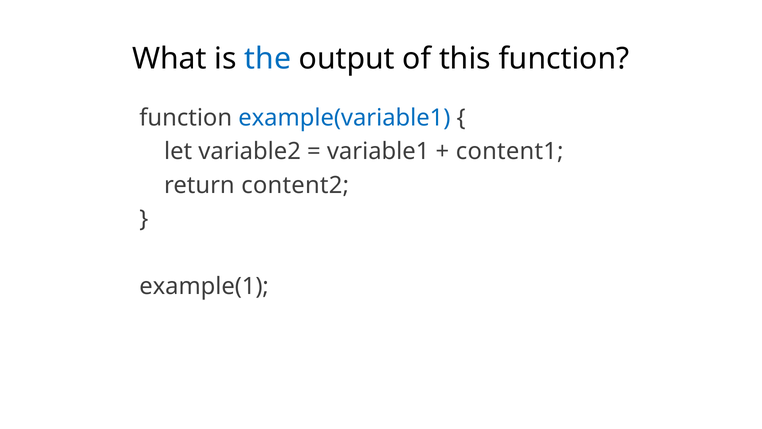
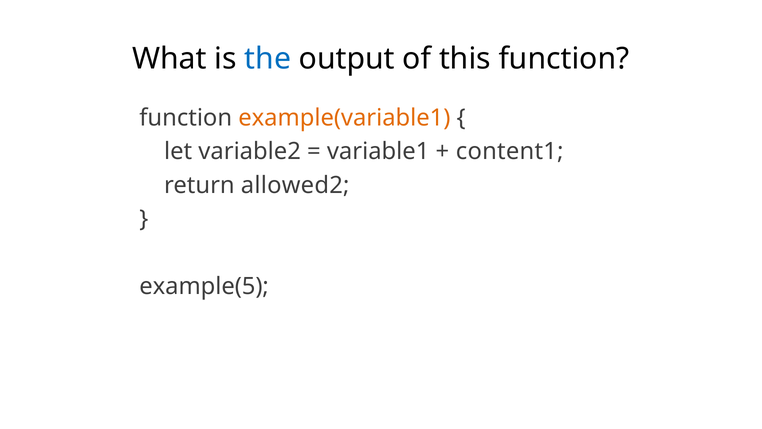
example(variable1 colour: blue -> orange
content2: content2 -> allowed2
example(1: example(1 -> example(5
